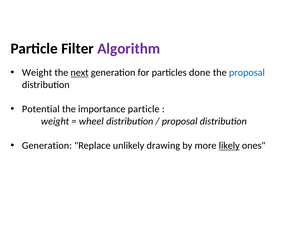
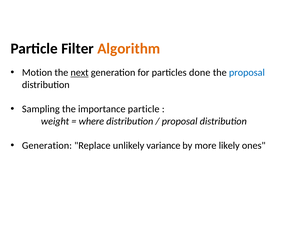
Algorithm colour: purple -> orange
Weight at (37, 73): Weight -> Motion
Potential: Potential -> Sampling
wheel: wheel -> where
drawing: drawing -> variance
likely underline: present -> none
